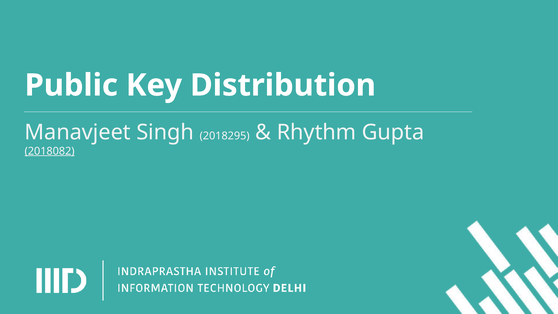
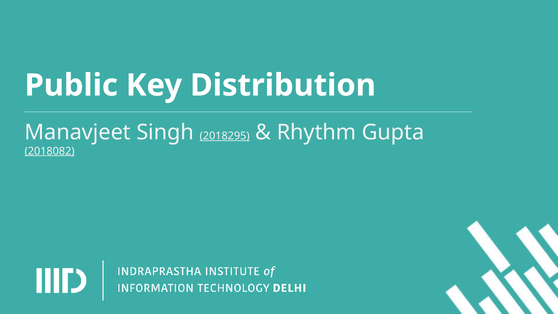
2018295 underline: none -> present
